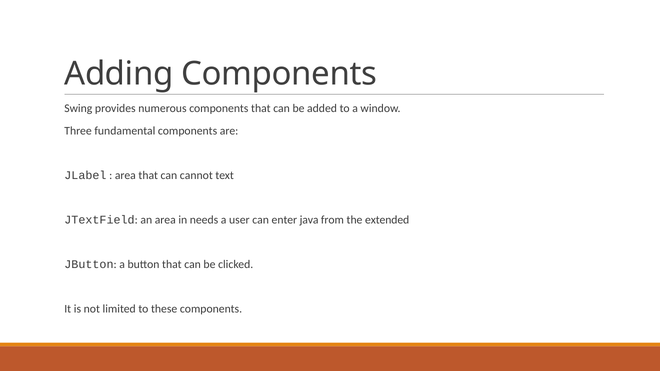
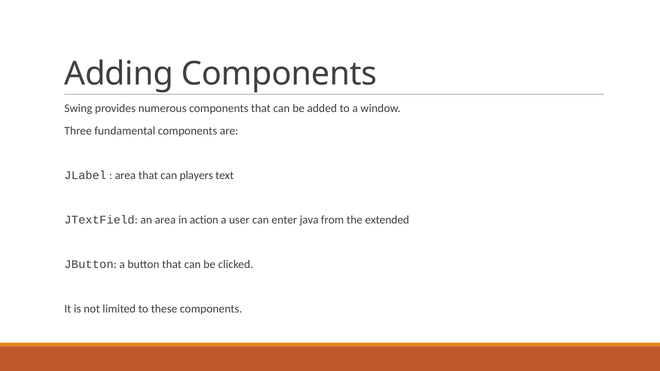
cannot: cannot -> players
needs: needs -> action
